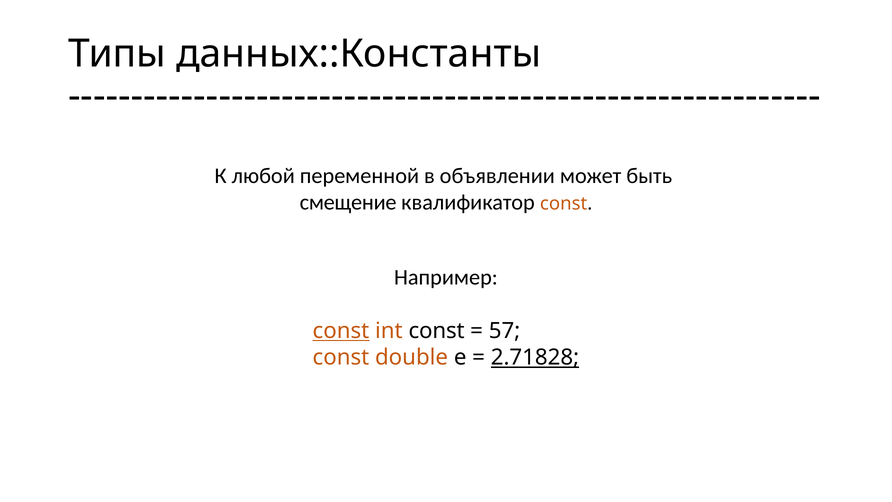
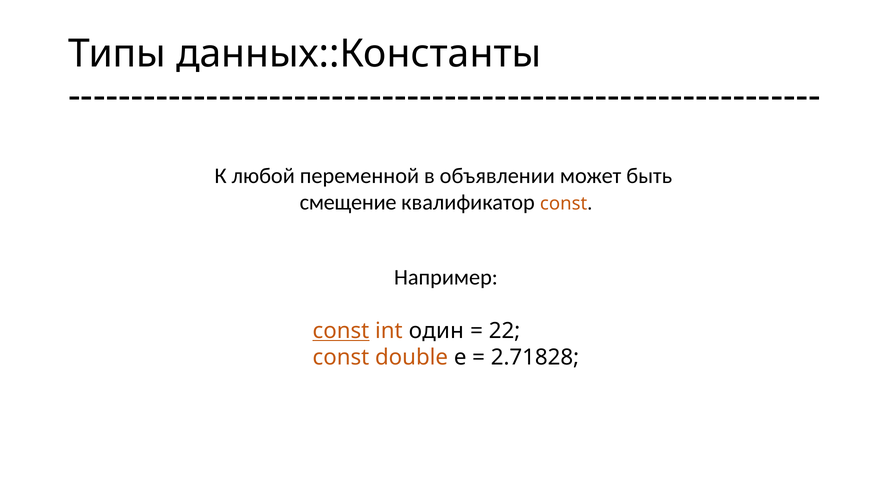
int const: const -> один
57: 57 -> 22
2.71828 underline: present -> none
